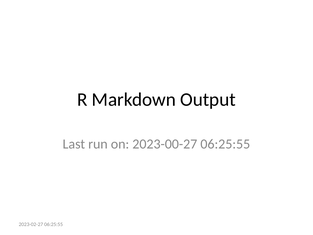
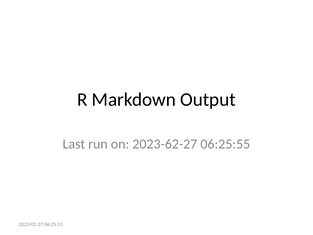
2023-00-27: 2023-00-27 -> 2023-62-27
